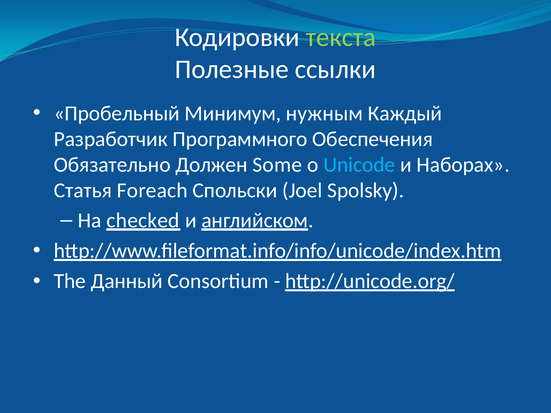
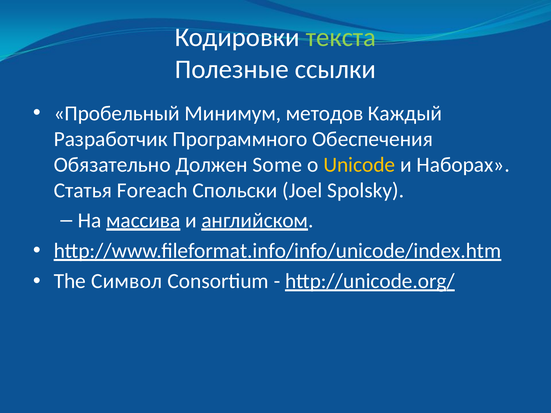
нужным: нужным -> методов
Unicode colour: light blue -> yellow
checked: checked -> массива
Данный: Данный -> Символ
